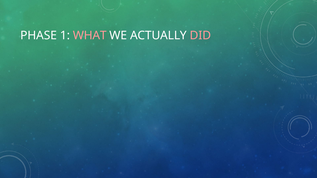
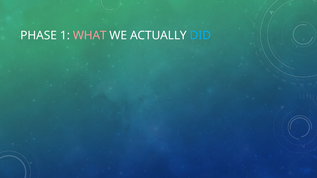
DID colour: pink -> light blue
